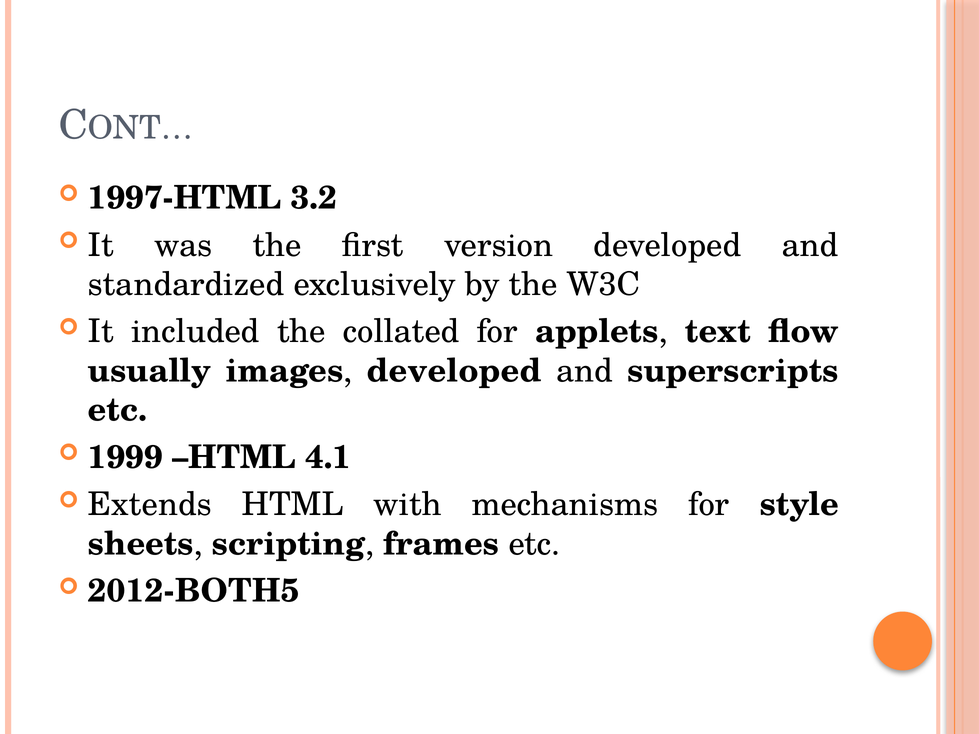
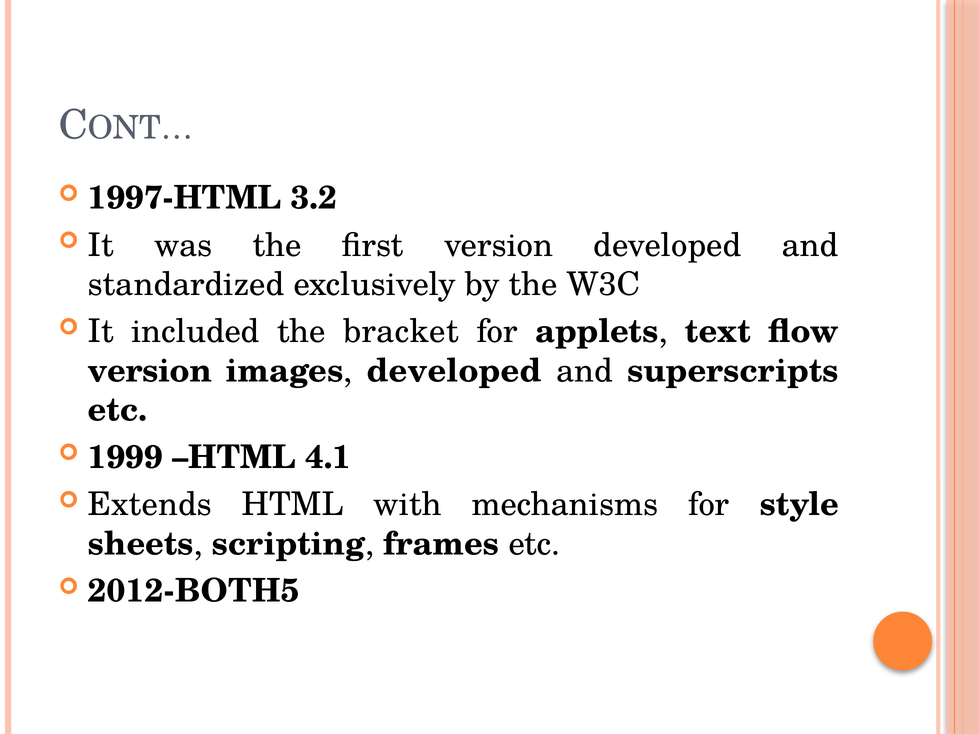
collated: collated -> bracket
usually at (150, 371): usually -> version
